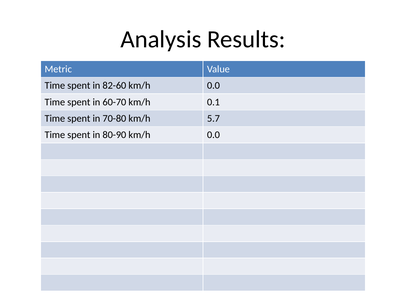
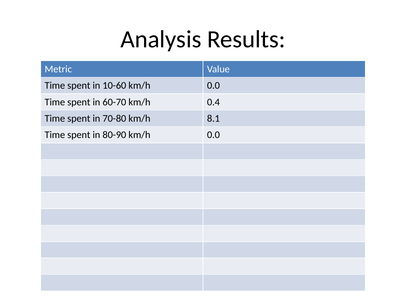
82-60: 82-60 -> 10-60
0.1: 0.1 -> 0.4
5.7: 5.7 -> 8.1
